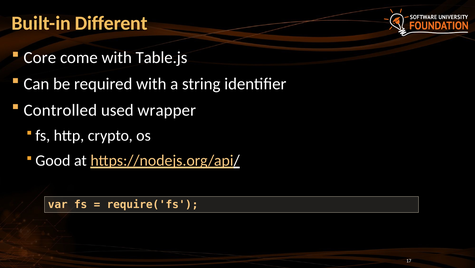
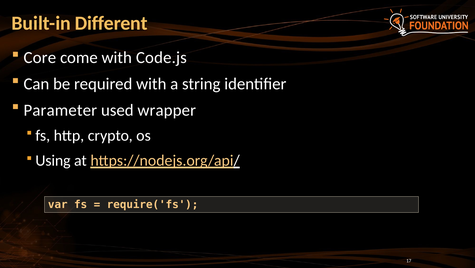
Table.js: Table.js -> Code.js
Controlled: Controlled -> Parameter
Good: Good -> Using
